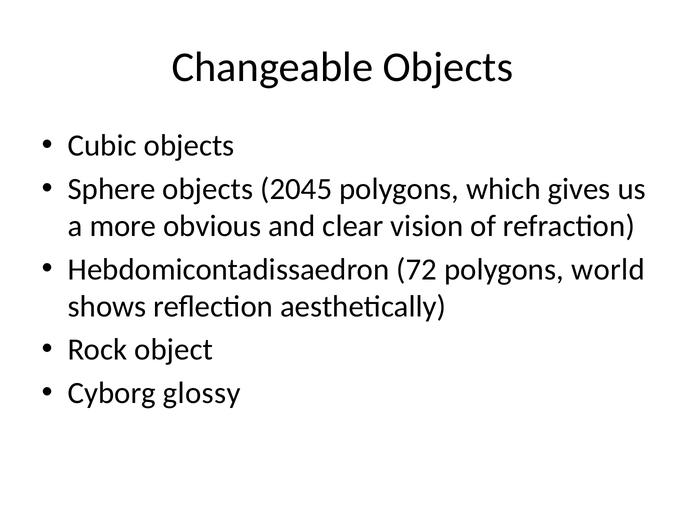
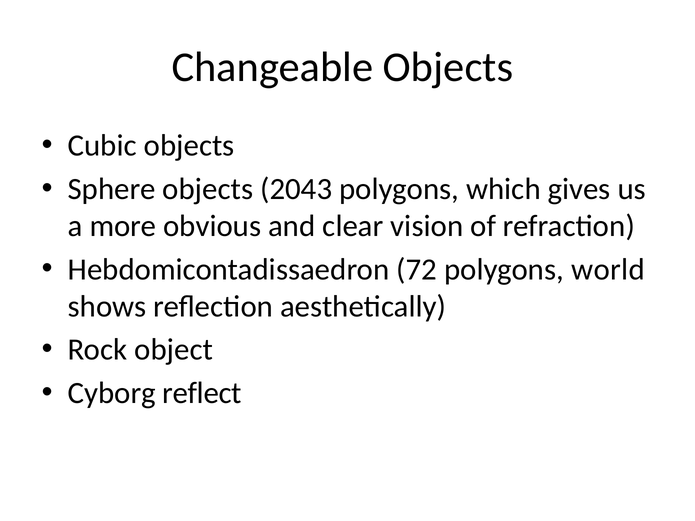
2045: 2045 -> 2043
glossy: glossy -> reflect
